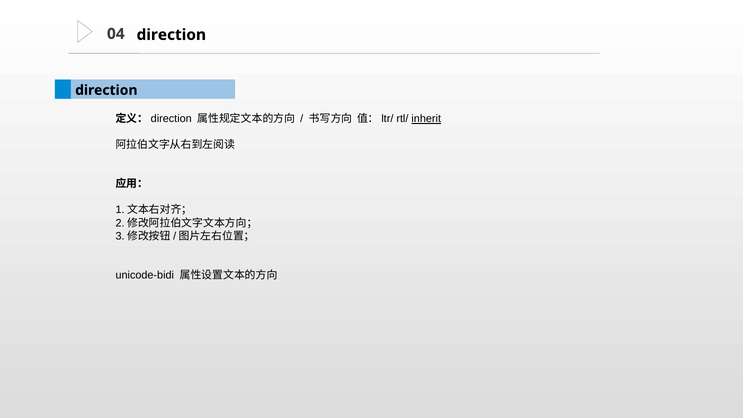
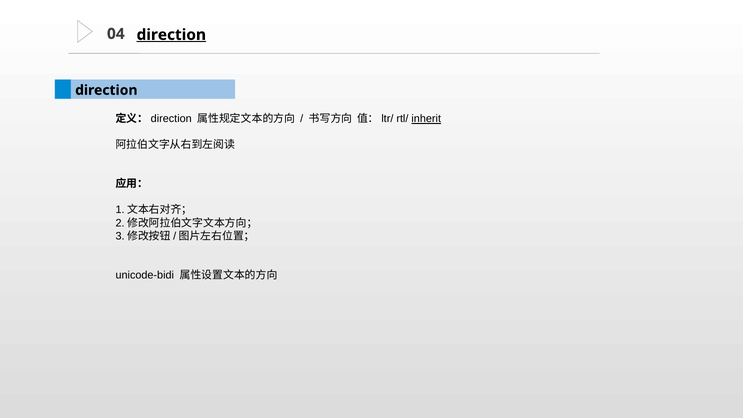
direction at (171, 35) underline: none -> present
